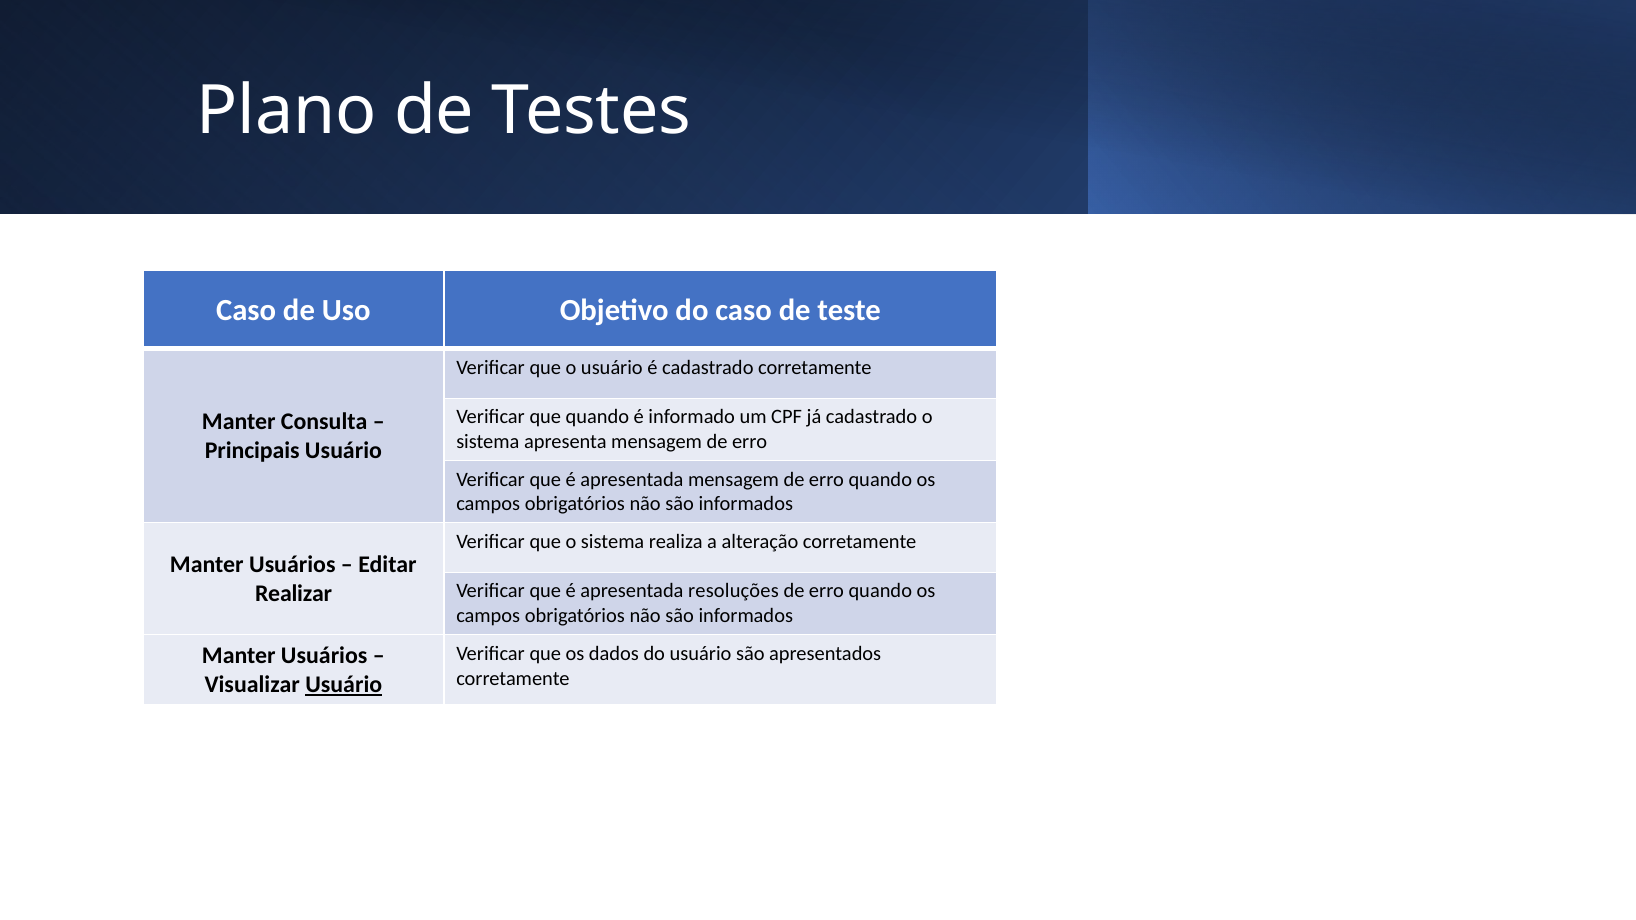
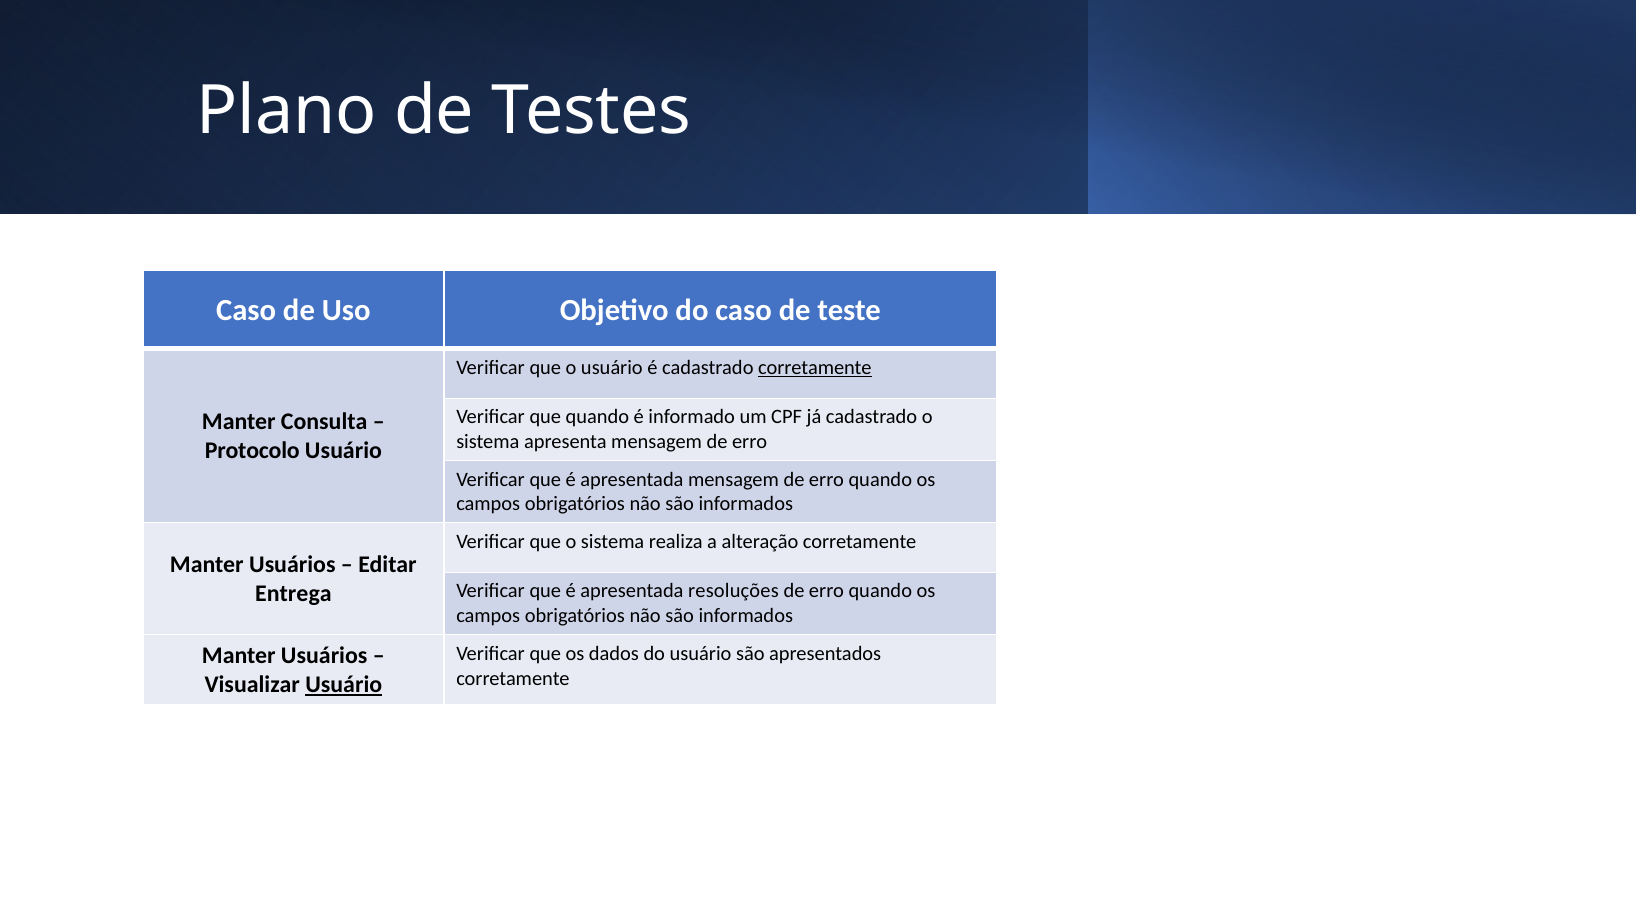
corretamente at (815, 368) underline: none -> present
Principais: Principais -> Protocolo
Realizar: Realizar -> Entrega
